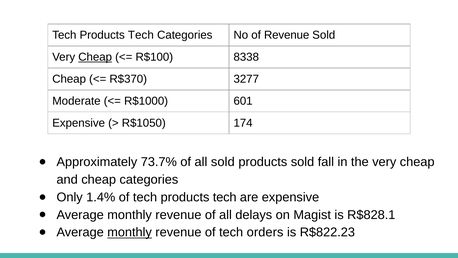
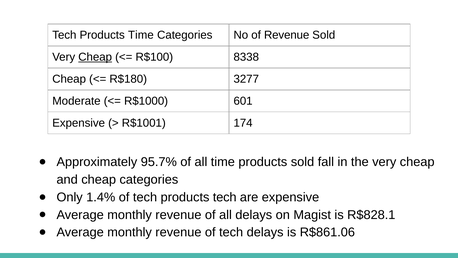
Tech at (141, 35): Tech -> Time
R$370: R$370 -> R$180
R$1050: R$1050 -> R$1001
73.7%: 73.7% -> 95.7%
all sold: sold -> time
monthly at (130, 232) underline: present -> none
tech orders: orders -> delays
R$822.23: R$822.23 -> R$861.06
